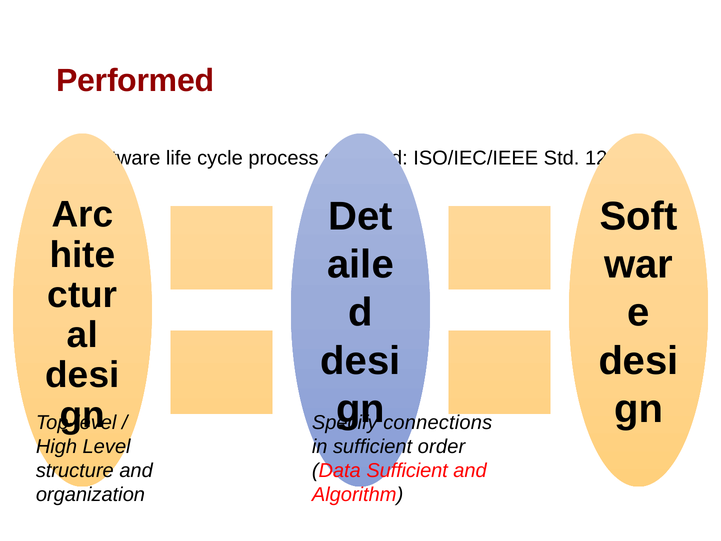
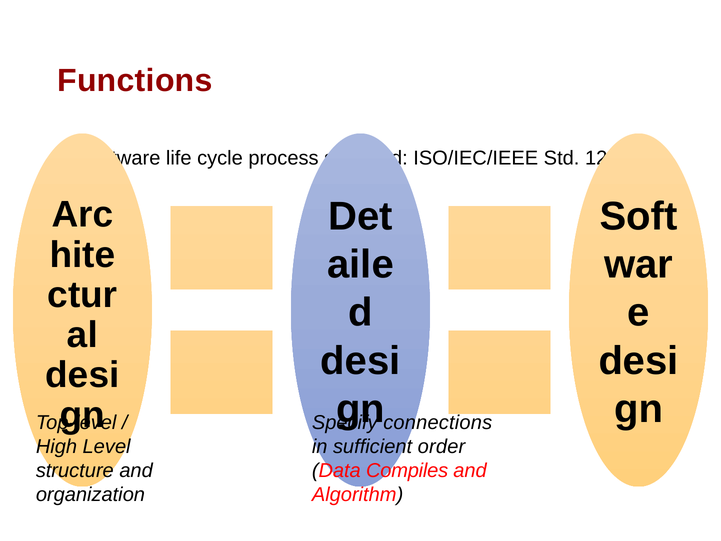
Performed: Performed -> Functions
Data Sufficient: Sufficient -> Compiles
